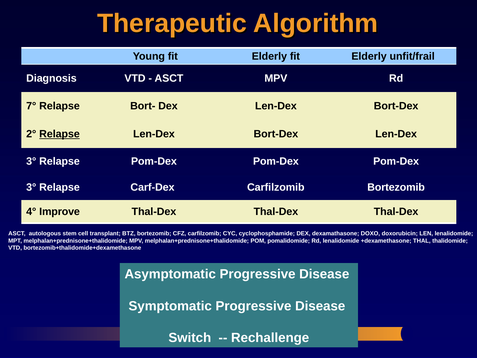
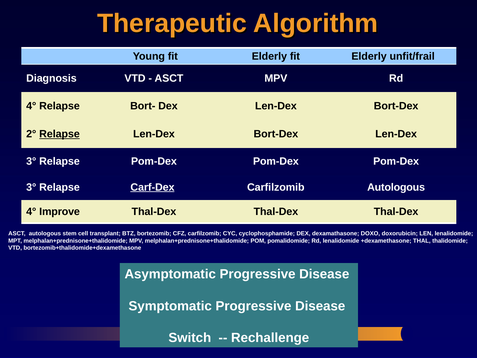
7° at (31, 106): 7° -> 4°
Carf-Dex underline: none -> present
Carfilzomib Bortezomib: Bortezomib -> Autologous
